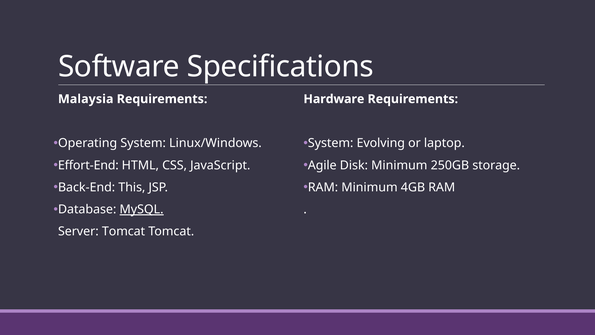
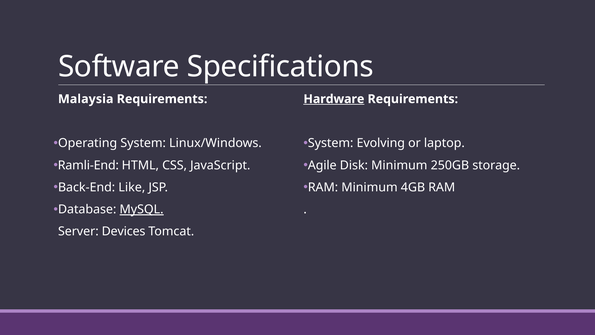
Hardware underline: none -> present
Effort-End: Effort-End -> Ramli-End
This: This -> Like
Server Tomcat: Tomcat -> Devices
